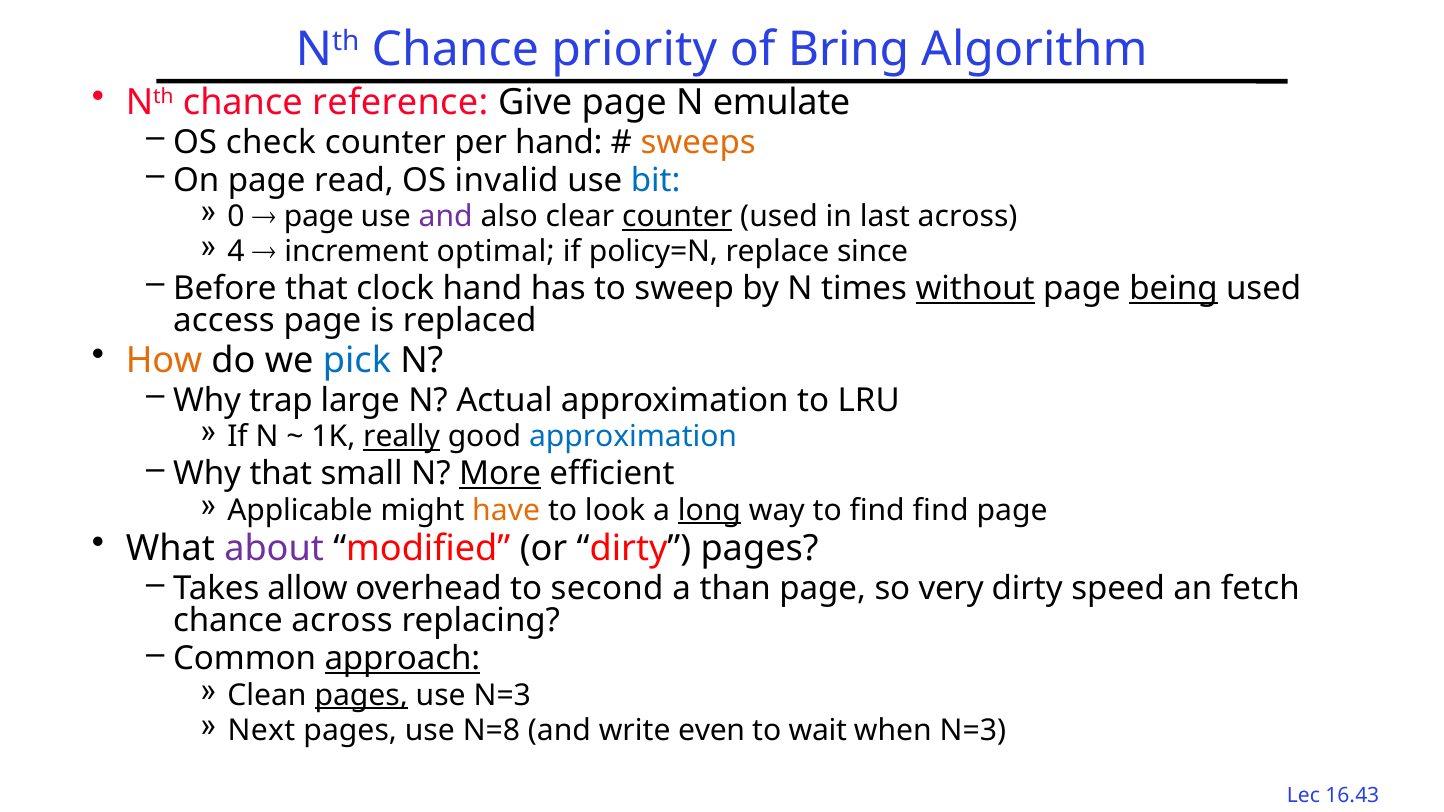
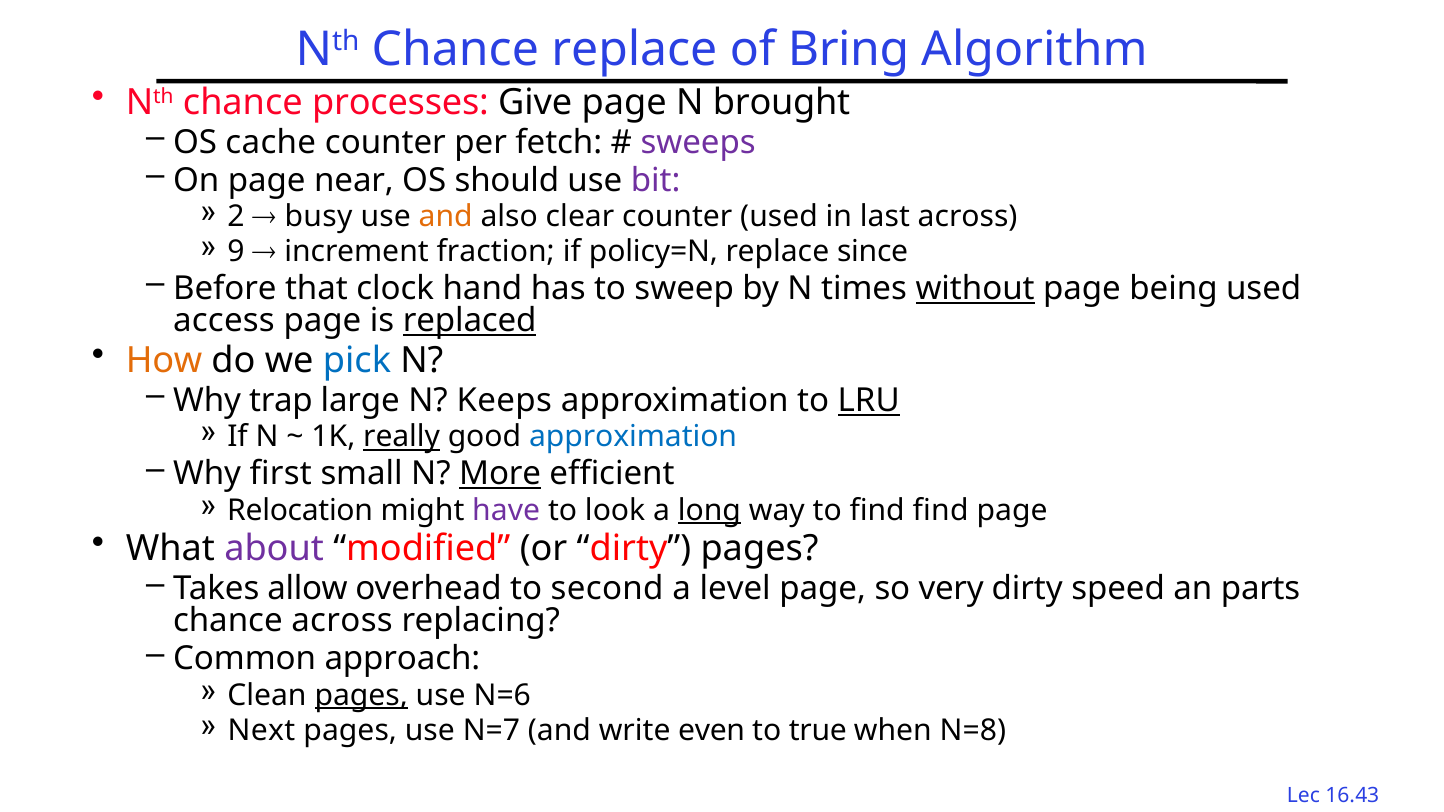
Chance priority: priority -> replace
reference: reference -> processes
emulate: emulate -> brought
check: check -> cache
per hand: hand -> fetch
sweeps colour: orange -> purple
read: read -> near
invalid: invalid -> should
bit colour: blue -> purple
0: 0 -> 2
page at (319, 217): page -> busy
and at (446, 217) colour: purple -> orange
counter at (677, 217) underline: present -> none
4: 4 -> 9
optimal: optimal -> fraction
being underline: present -> none
replaced underline: none -> present
Actual: Actual -> Keeps
LRU underline: none -> present
Why that: that -> first
Applicable: Applicable -> Relocation
have colour: orange -> purple
than: than -> level
fetch: fetch -> parts
approach underline: present -> none
use N=3: N=3 -> N=6
N=8: N=8 -> N=7
wait: wait -> true
when N=3: N=3 -> N=8
